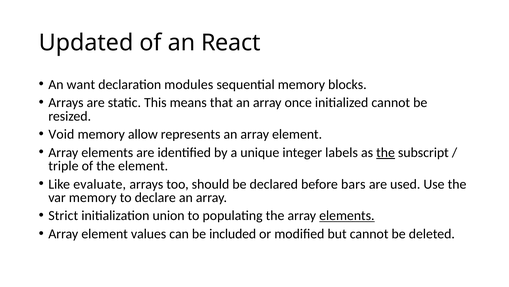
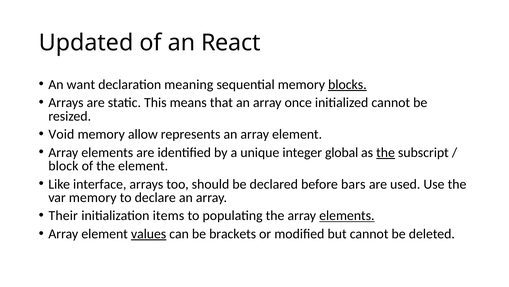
modules: modules -> meaning
blocks underline: none -> present
labels: labels -> global
triple: triple -> block
evaluate: evaluate -> interface
Strict: Strict -> Their
union: union -> items
values underline: none -> present
included: included -> brackets
